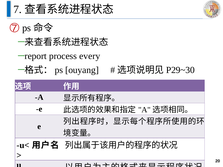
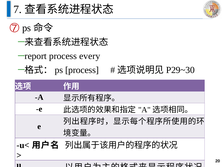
ouyang at (82, 70): ouyang -> process
